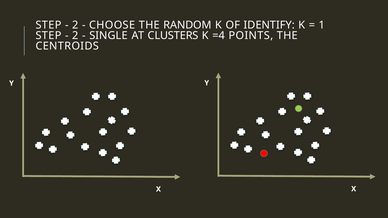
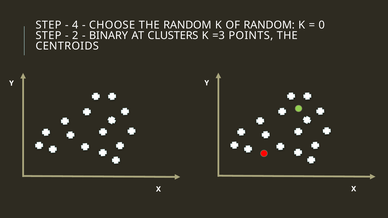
2 at (75, 25): 2 -> 4
OF IDENTIFY: IDENTIFY -> RANDOM
1: 1 -> 0
SINGLE: SINGLE -> BINARY
=4: =4 -> =3
